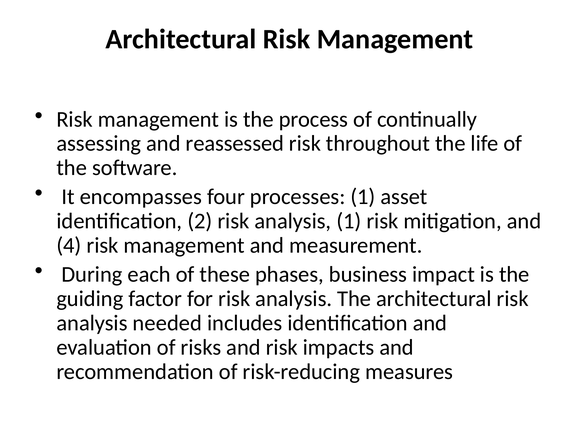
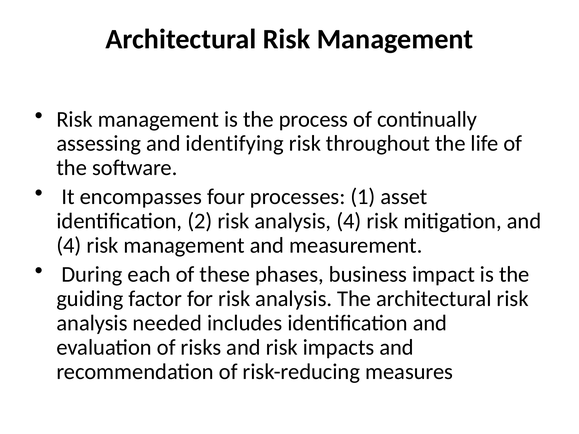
reassessed: reassessed -> identifying
analysis 1: 1 -> 4
